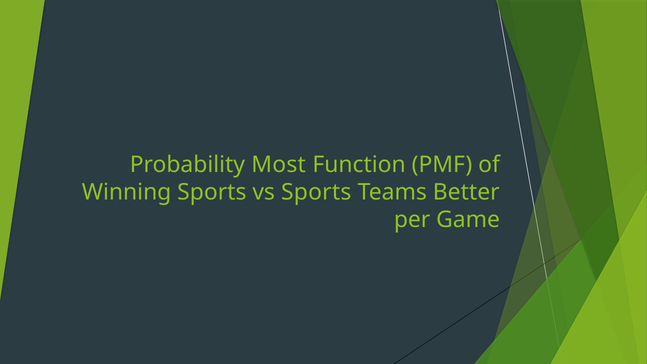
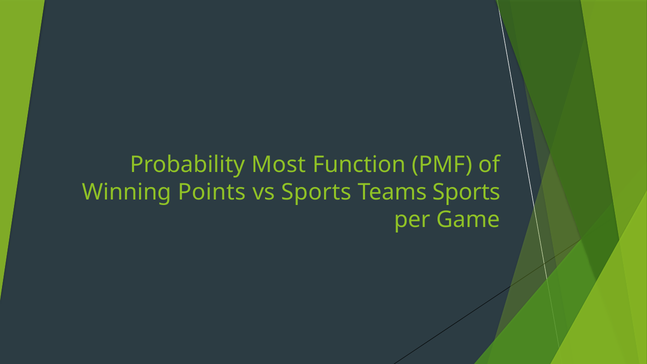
Winning Sports: Sports -> Points
Teams Better: Better -> Sports
